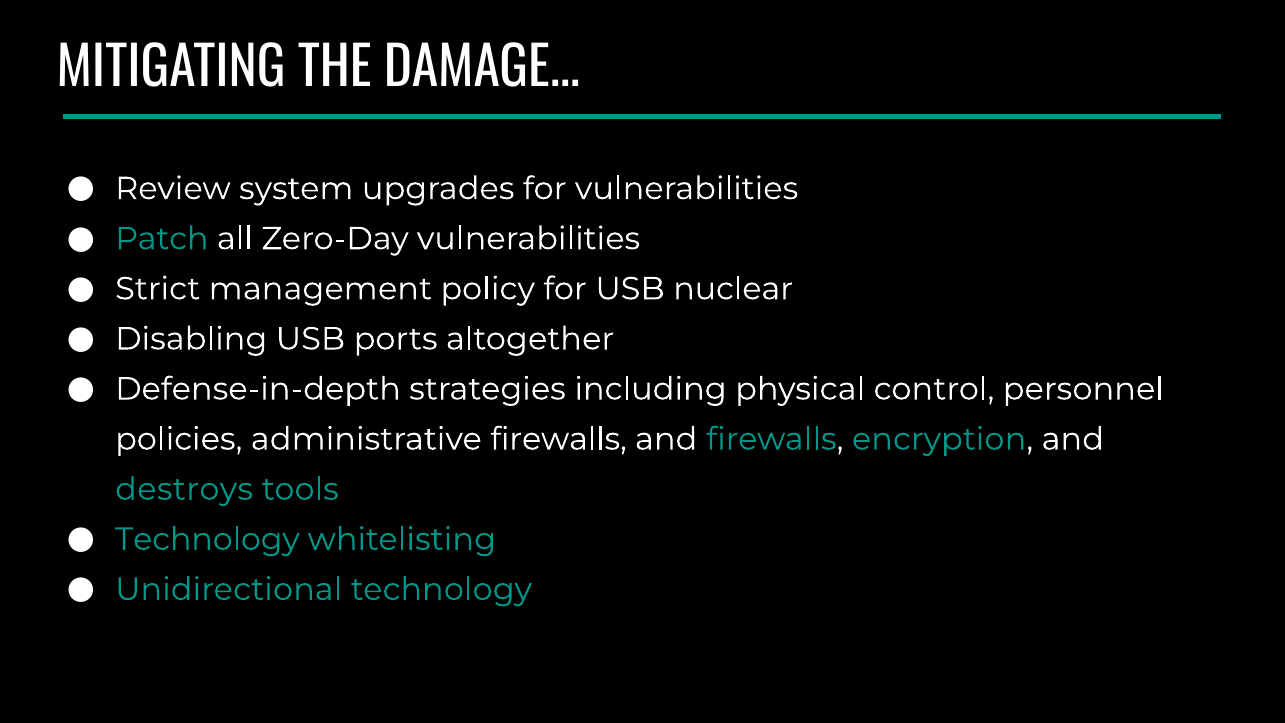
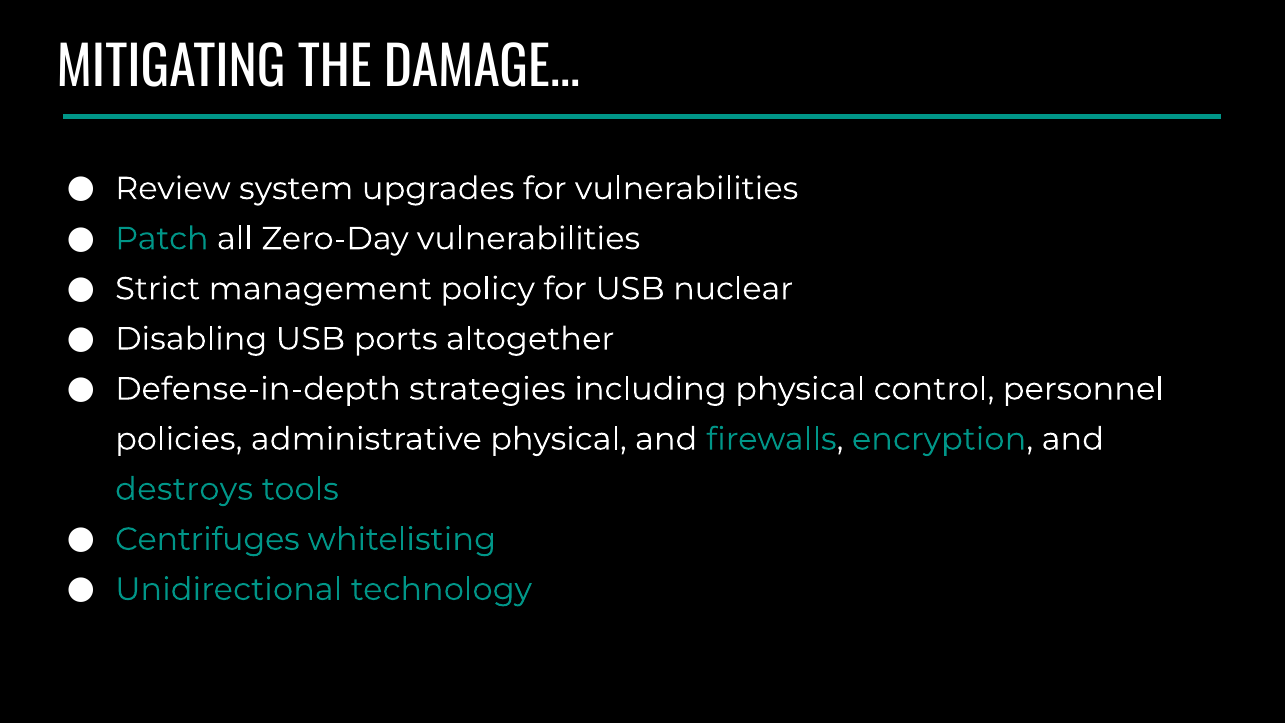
administrative firewalls: firewalls -> physical
Technology at (207, 539): Technology -> Centrifuges
